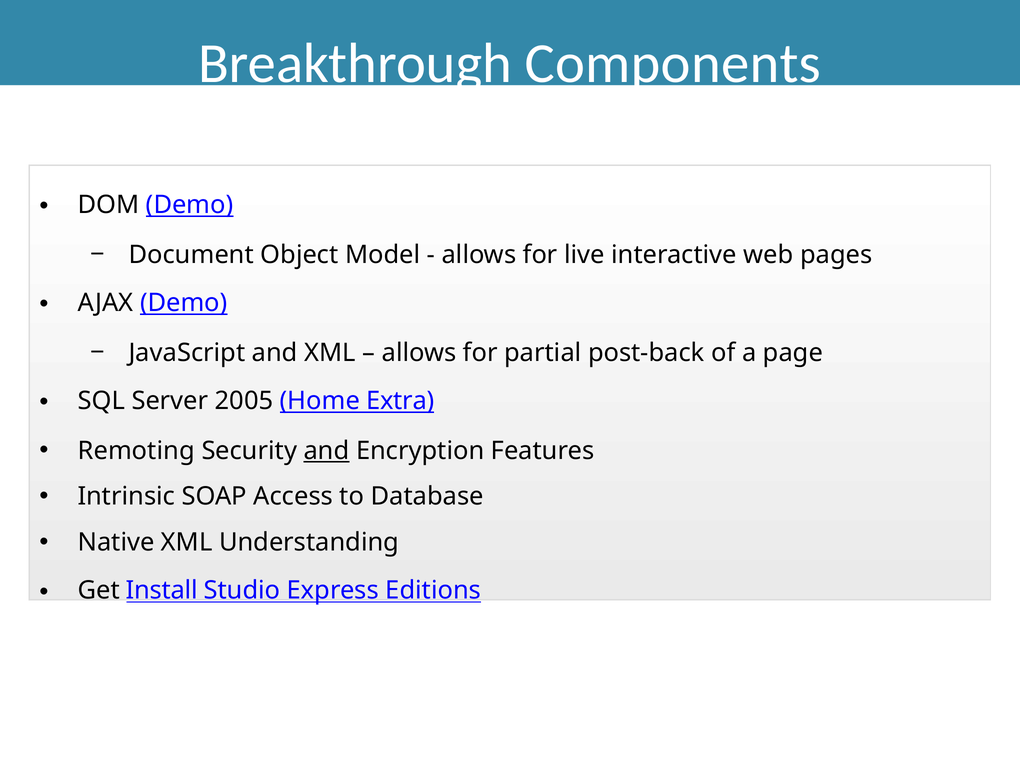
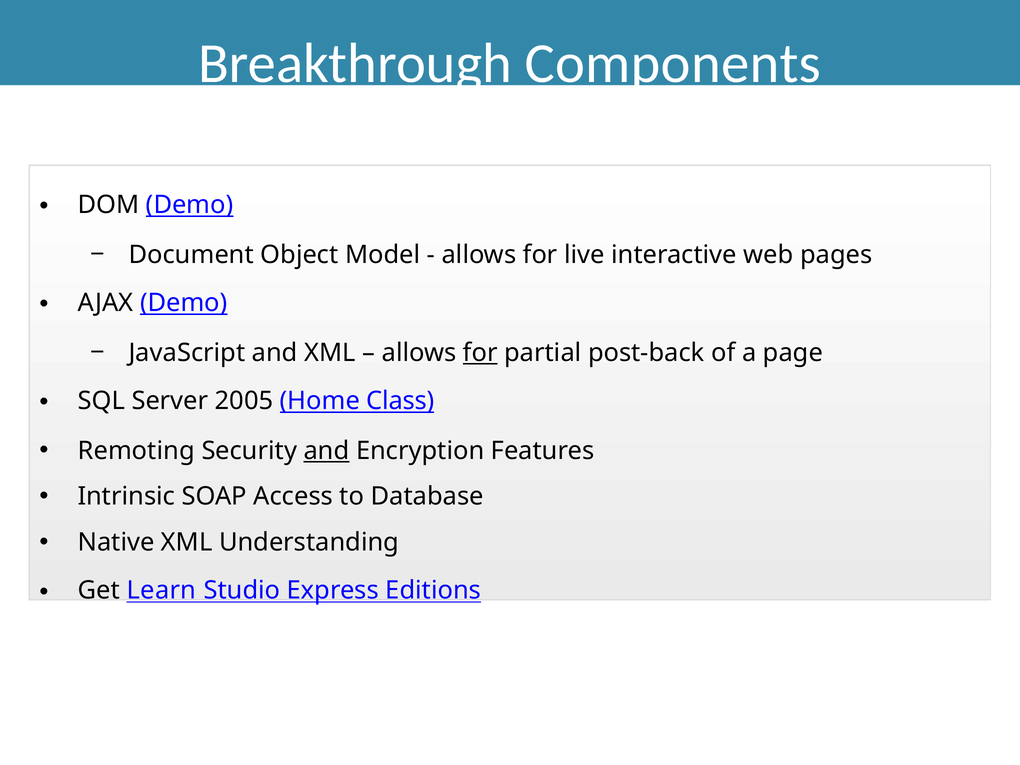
for at (480, 353) underline: none -> present
Extra: Extra -> Class
Install: Install -> Learn
